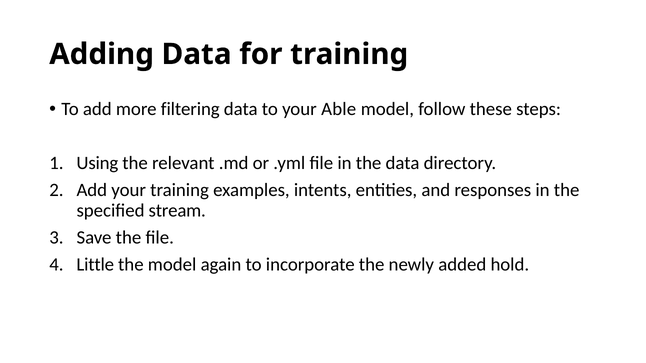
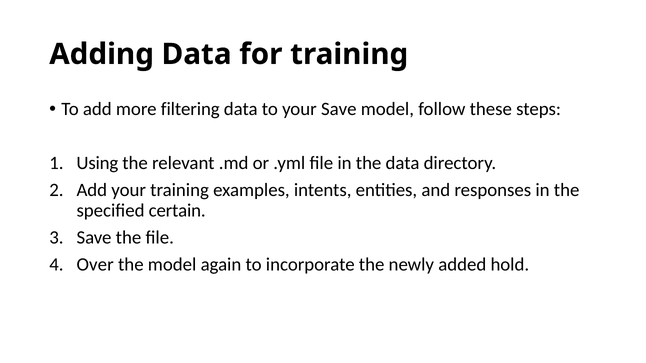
your Able: Able -> Save
stream: stream -> certain
Little: Little -> Over
